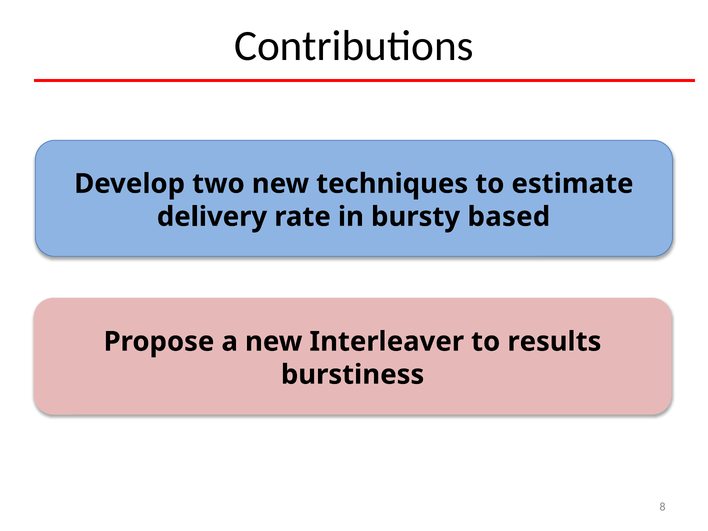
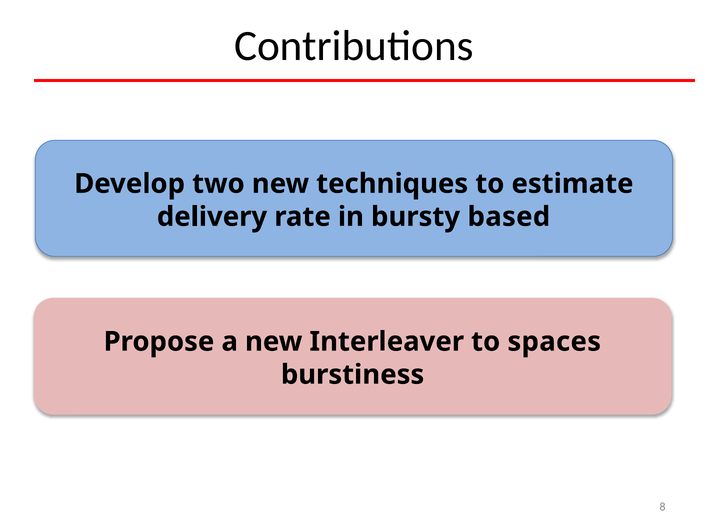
results: results -> spaces
